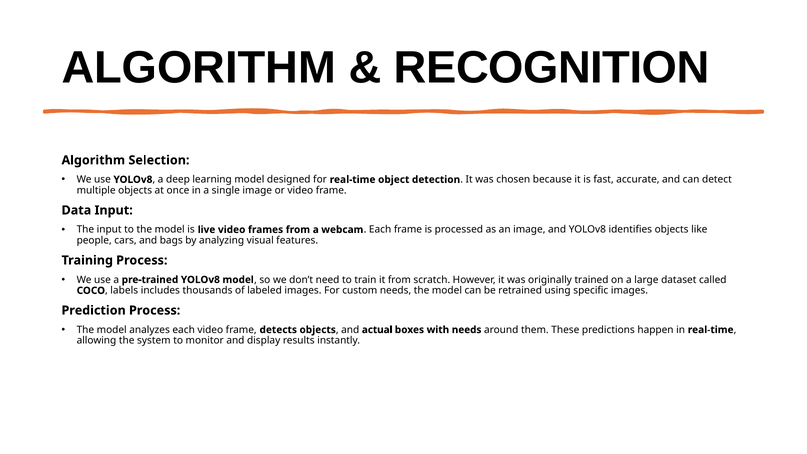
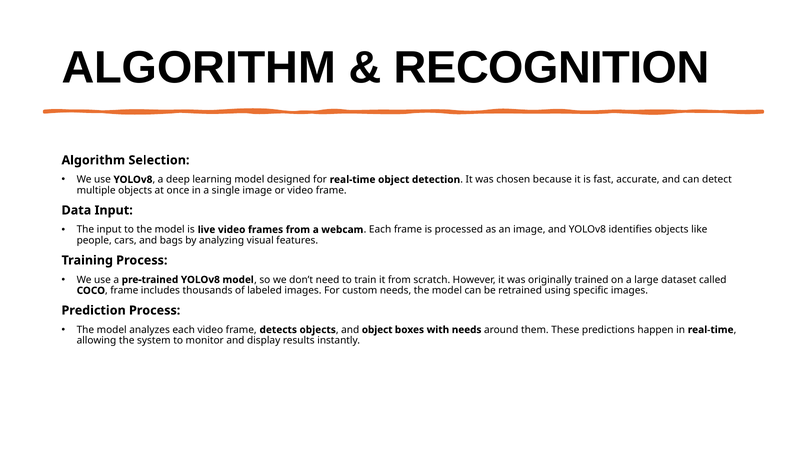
COCO labels: labels -> frame
and actual: actual -> object
